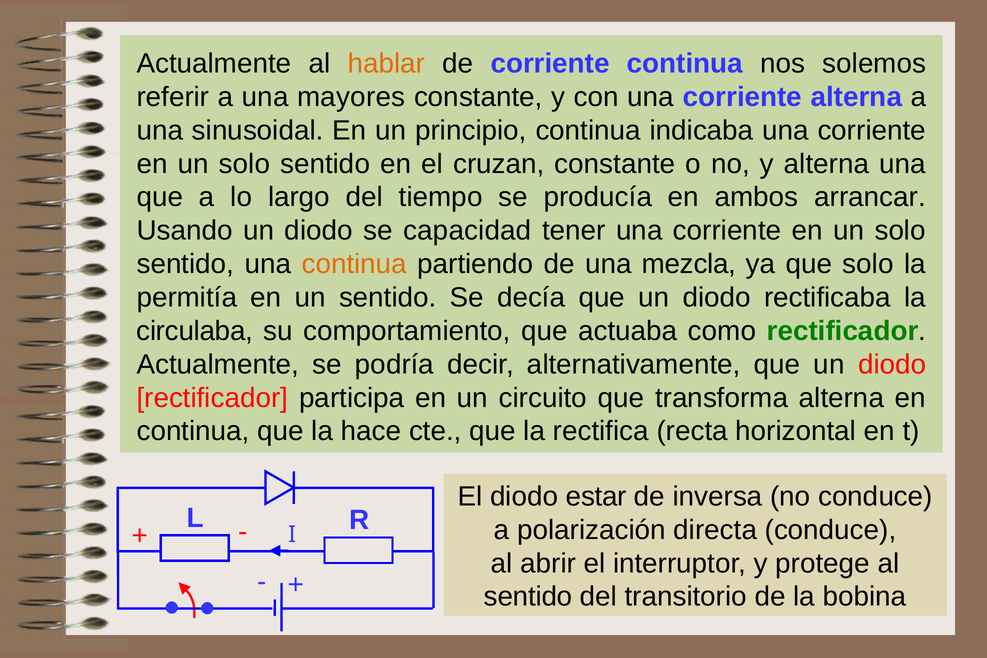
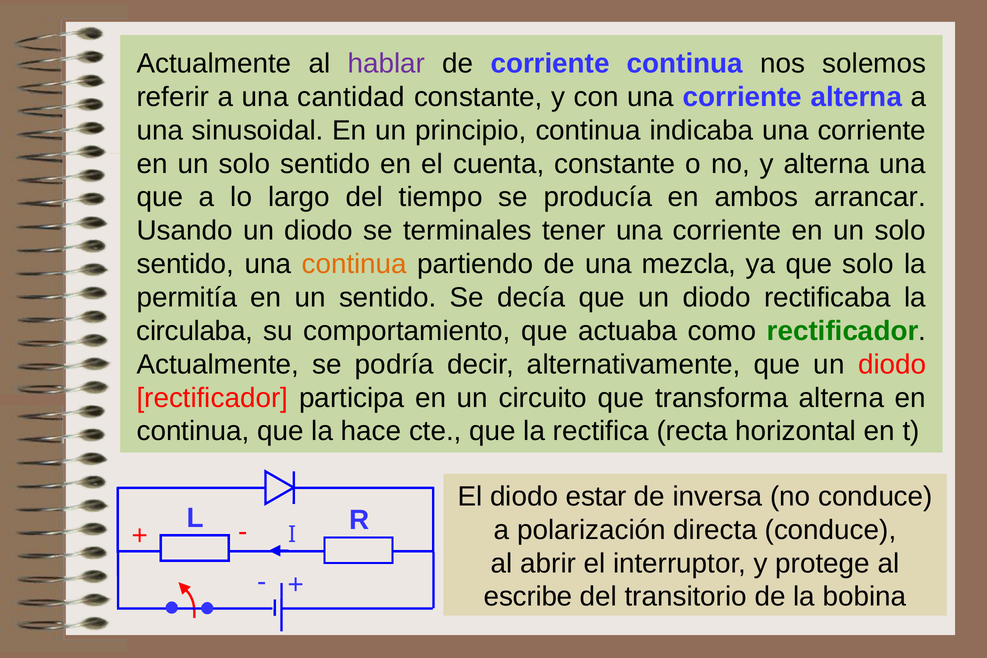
hablar colour: orange -> purple
mayores: mayores -> cantidad
cruzan: cruzan -> cuenta
capacidad: capacidad -> terminales
sentido at (528, 597): sentido -> escribe
